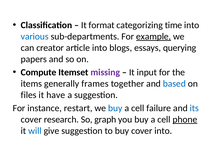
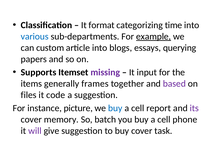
creator: creator -> custom
Compute: Compute -> Supports
based colour: blue -> purple
have: have -> code
restart: restart -> picture
failure: failure -> report
its colour: blue -> purple
research: research -> memory
graph: graph -> batch
phone underline: present -> none
will colour: blue -> purple
cover into: into -> task
